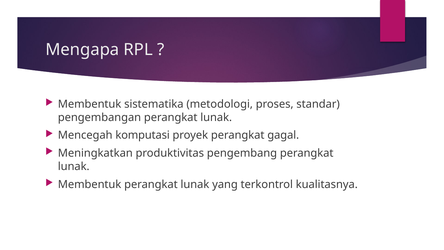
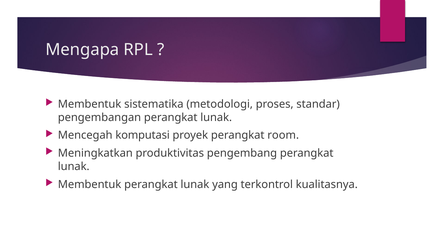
gagal: gagal -> room
